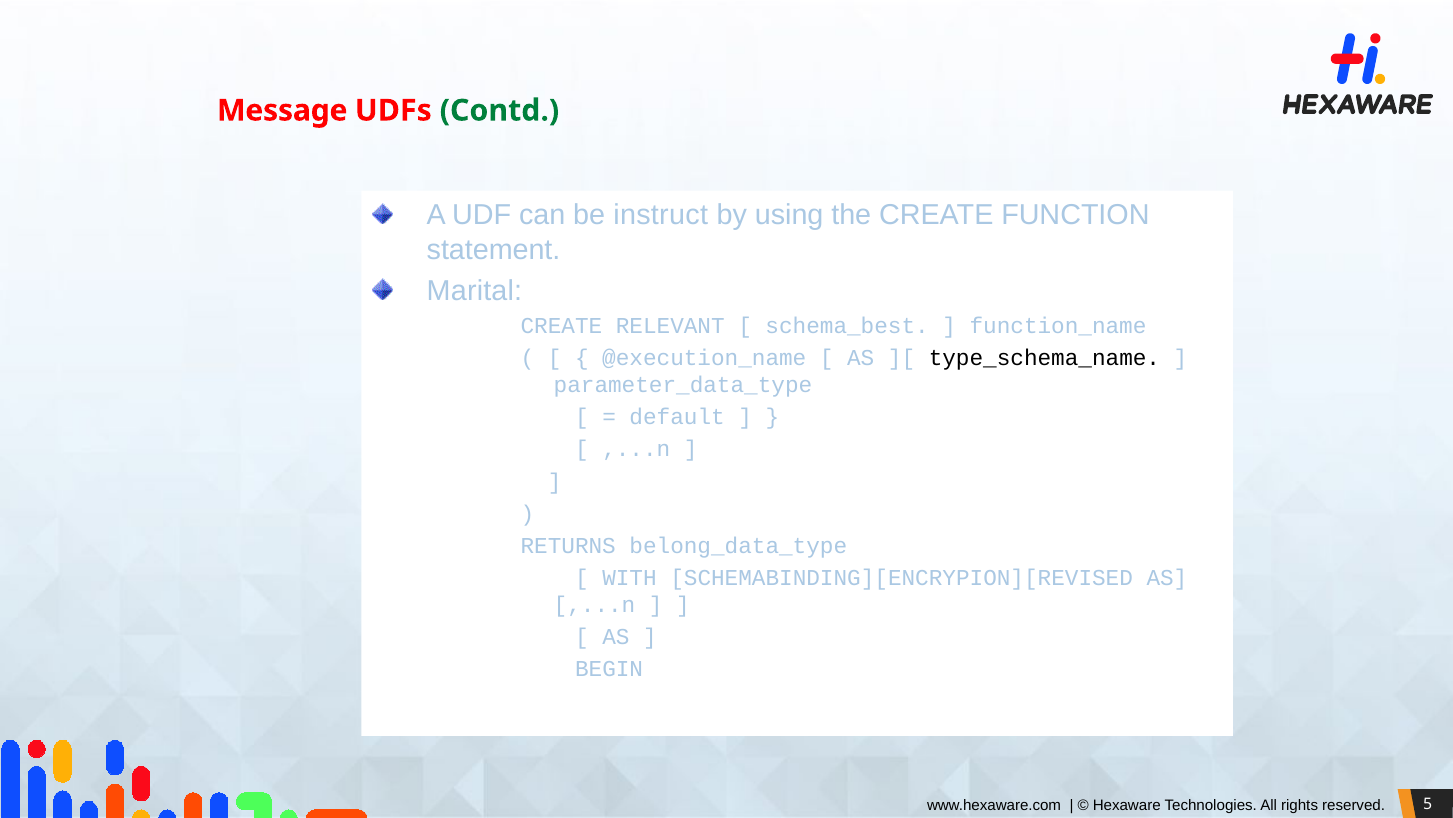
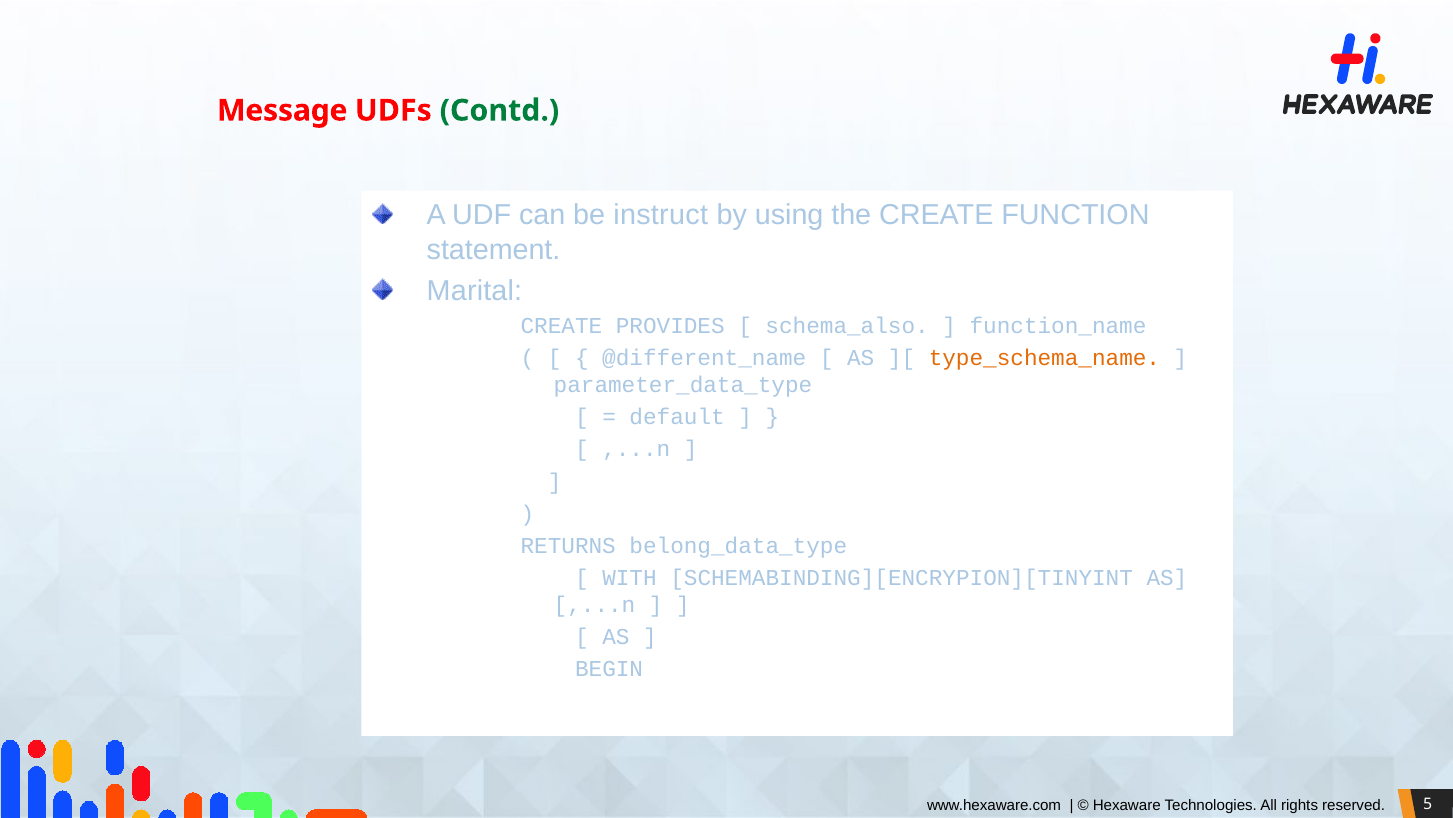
RELEVANT: RELEVANT -> PROVIDES
schema_best: schema_best -> schema_also
@execution_name: @execution_name -> @different_name
type_schema_name colour: black -> orange
SCHEMABINDING][ENCRYPION][REVISED: SCHEMABINDING][ENCRYPION][REVISED -> SCHEMABINDING][ENCRYPION][TINYINT
